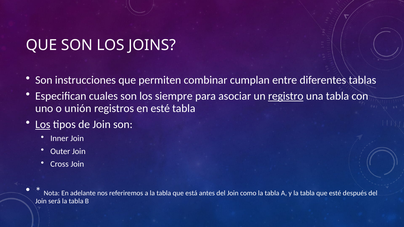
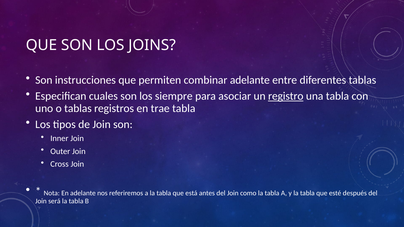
combinar cumplan: cumplan -> adelante
o unión: unión -> tablas
en esté: esté -> trae
Los at (43, 125) underline: present -> none
